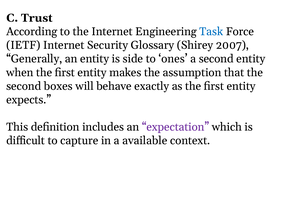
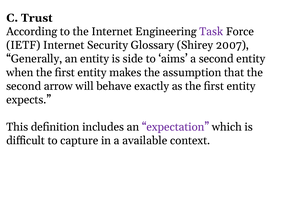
Task colour: blue -> purple
ones: ones -> aims
boxes: boxes -> arrow
